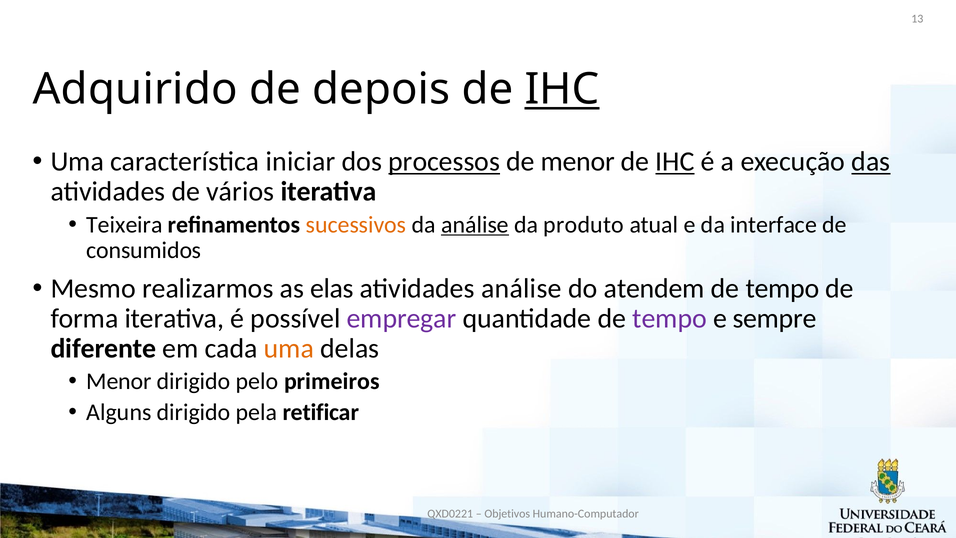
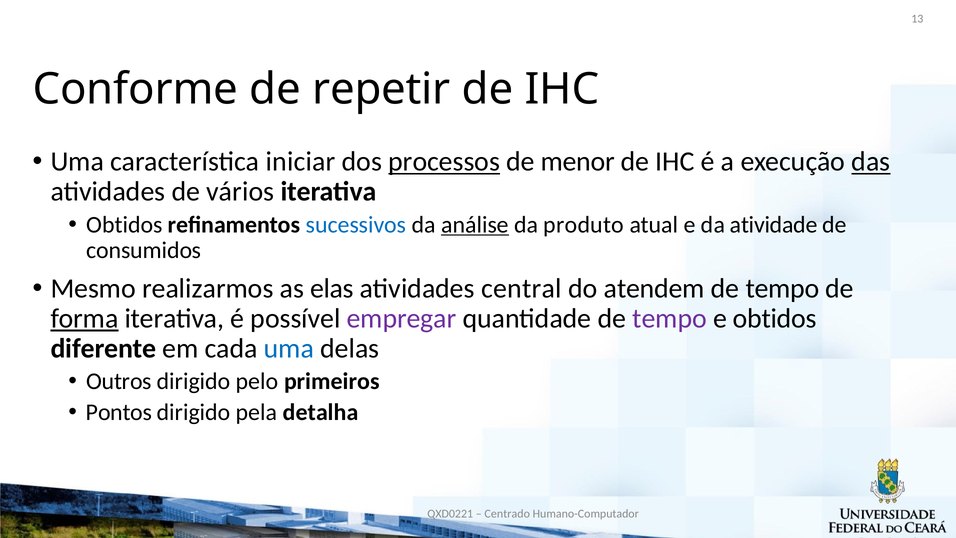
Adquirido: Adquirido -> Conforme
depois: depois -> repetir
IHC at (562, 89) underline: present -> none
IHC at (675, 162) underline: present -> none
Teixeira at (124, 225): Teixeira -> Obtidos
sucessivos colour: orange -> blue
interface: interface -> atividade
atividades análise: análise -> central
forma underline: none -> present
e sempre: sempre -> obtidos
uma at (289, 348) colour: orange -> blue
Menor at (119, 381): Menor -> Outros
Alguns: Alguns -> Pontos
retificar: retificar -> detalha
Objetivos: Objetivos -> Centrado
